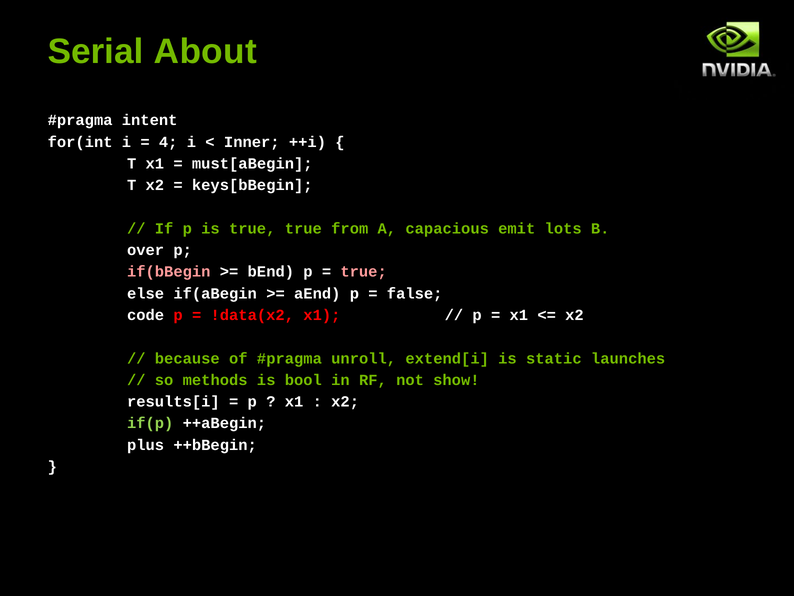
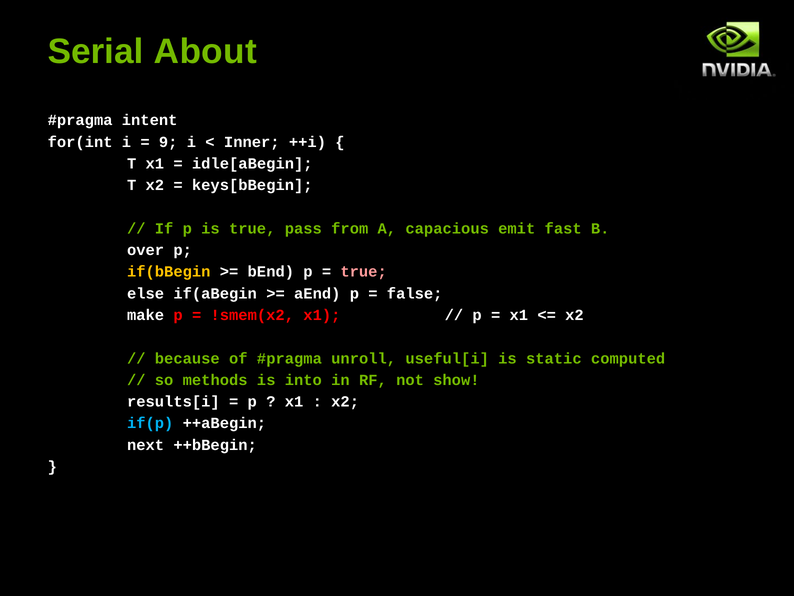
4: 4 -> 9
must[aBegin: must[aBegin -> idle[aBegin
true true: true -> pass
lots: lots -> fast
if(bBegin colour: pink -> yellow
code: code -> make
!data(x2: !data(x2 -> !smem(x2
extend[i: extend[i -> useful[i
launches: launches -> computed
bool: bool -> into
if(p colour: light green -> light blue
plus: plus -> next
